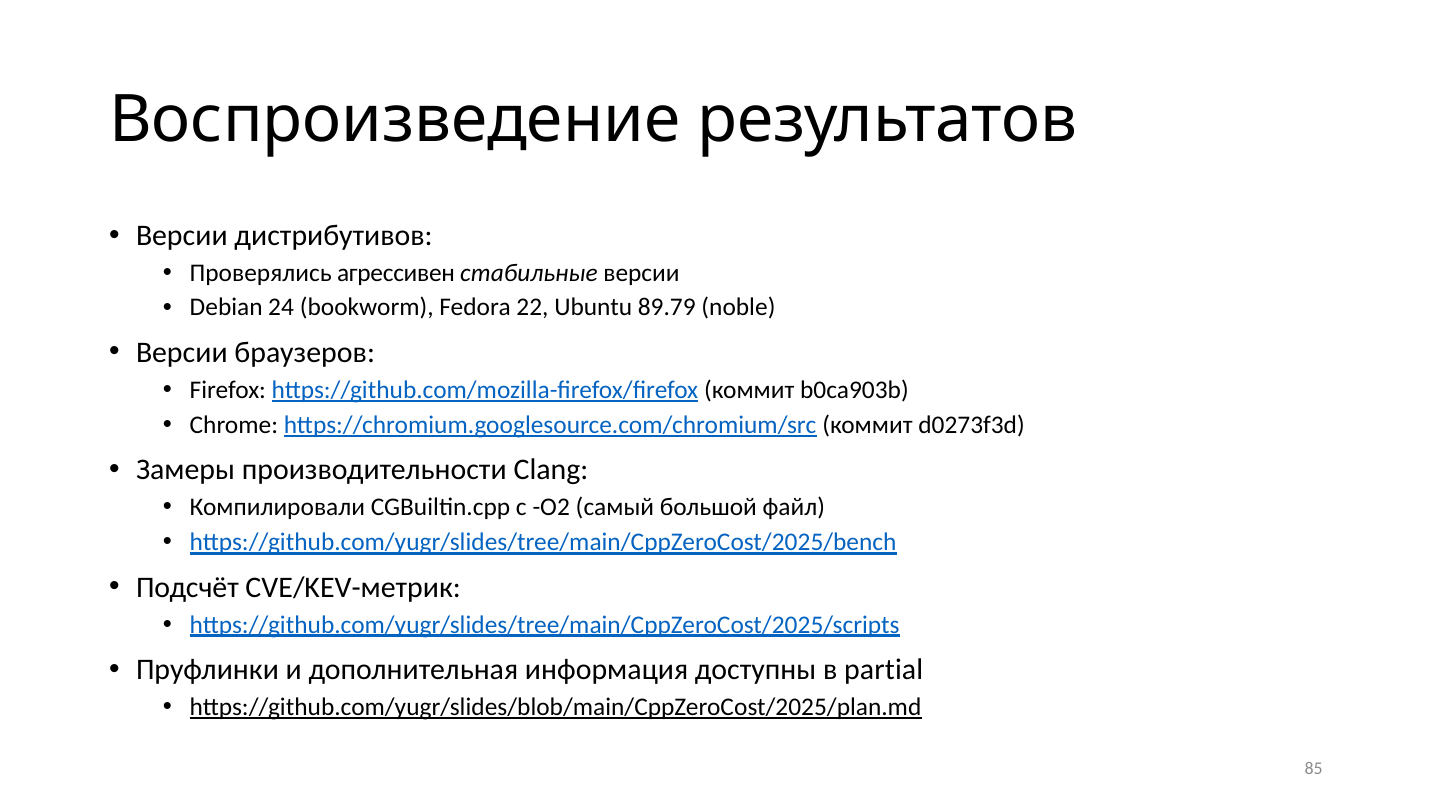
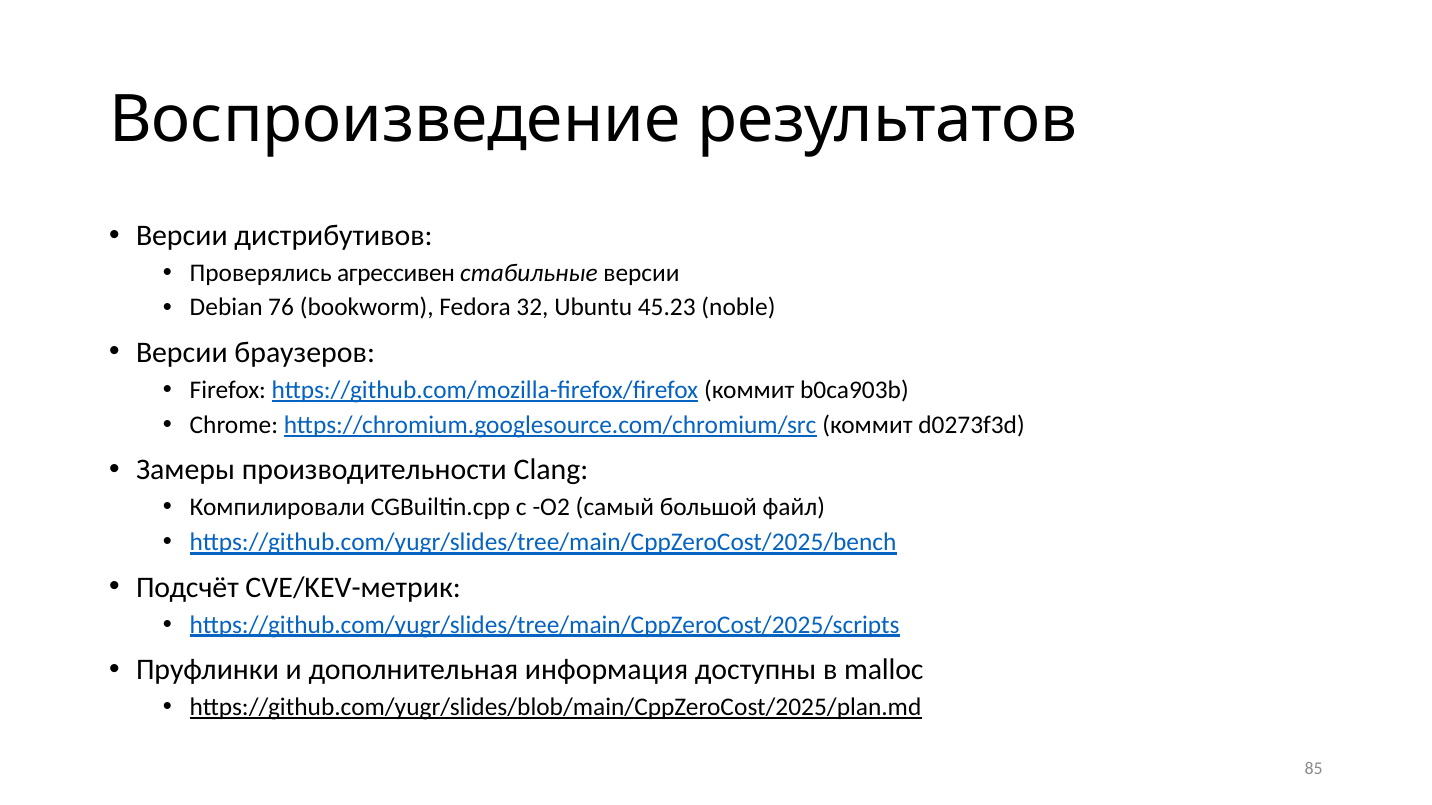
24: 24 -> 76
22: 22 -> 32
89.79: 89.79 -> 45.23
partial: partial -> malloc
